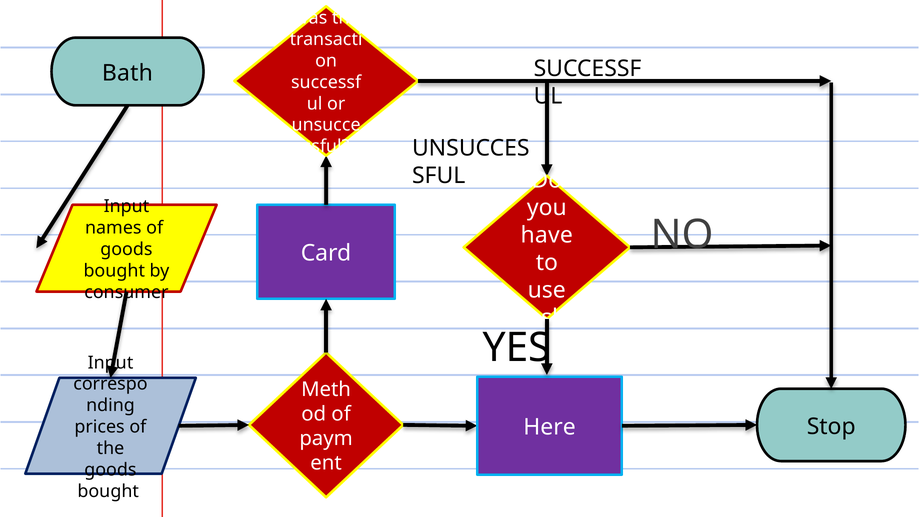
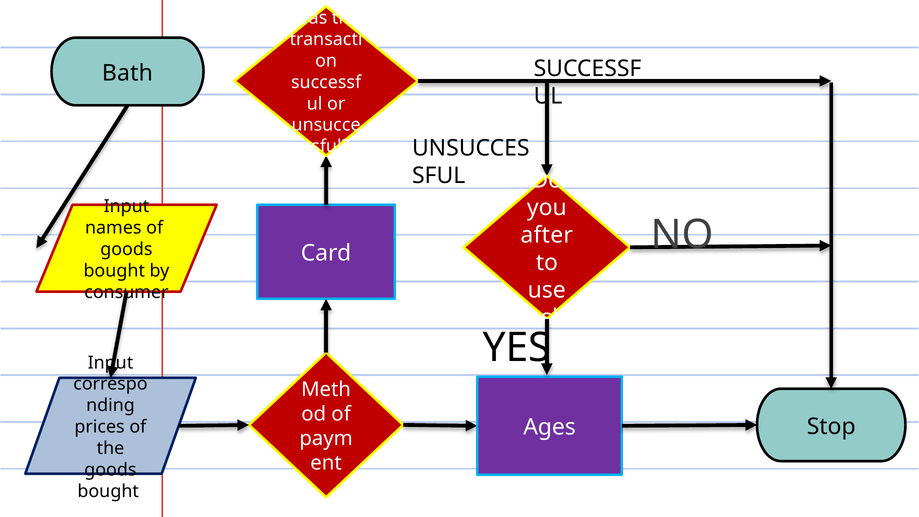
have: have -> after
Here: Here -> Ages
